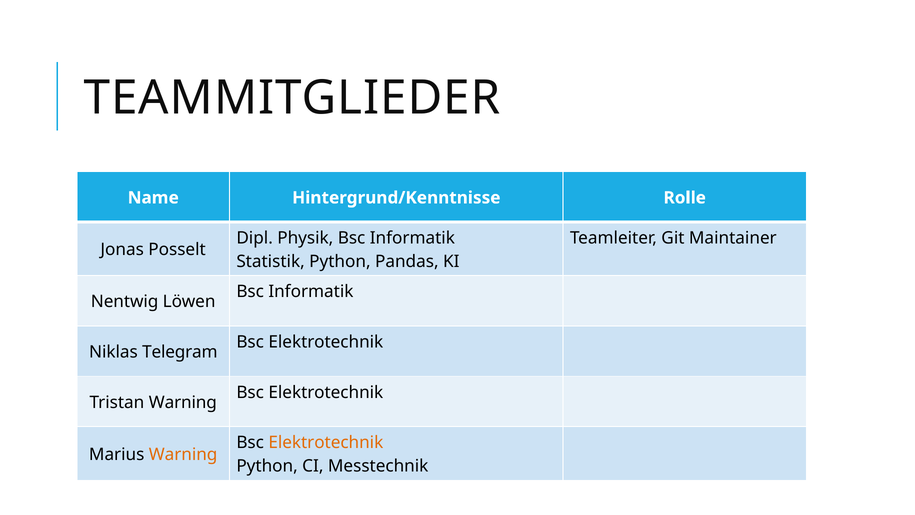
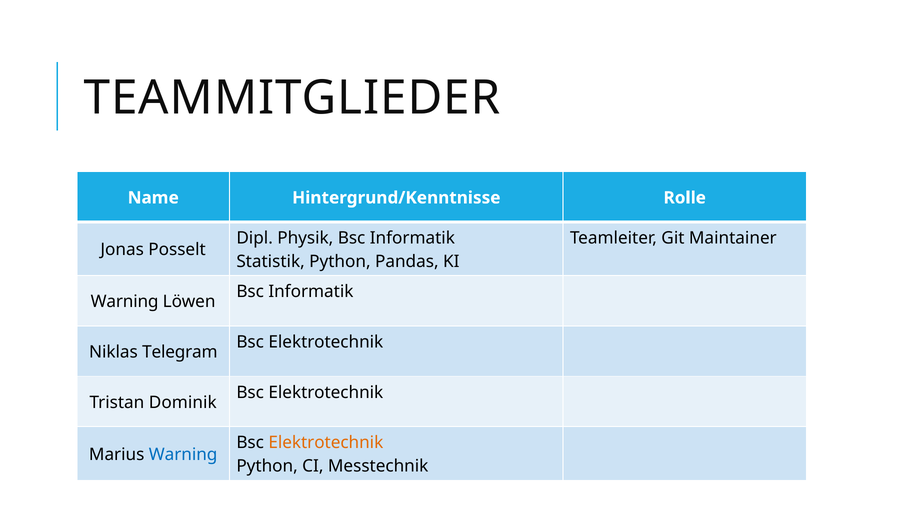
Nentwig at (125, 302): Nentwig -> Warning
Tristan Warning: Warning -> Dominik
Warning at (183, 454) colour: orange -> blue
